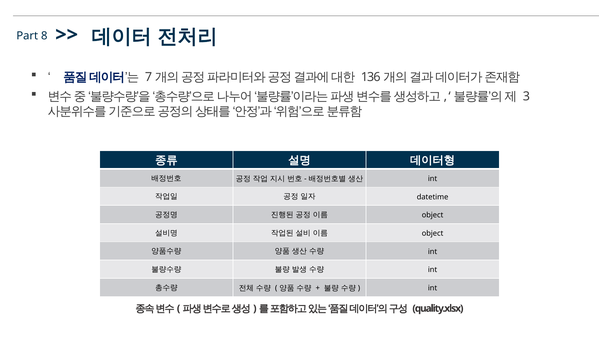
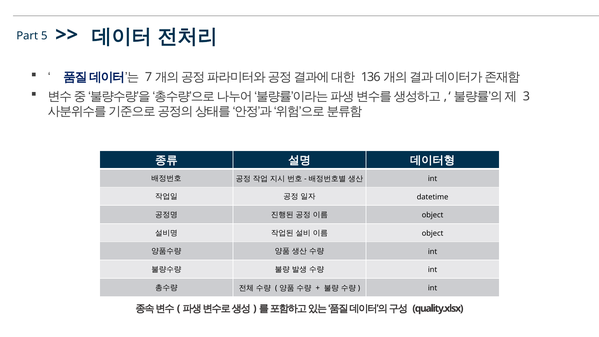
8: 8 -> 5
